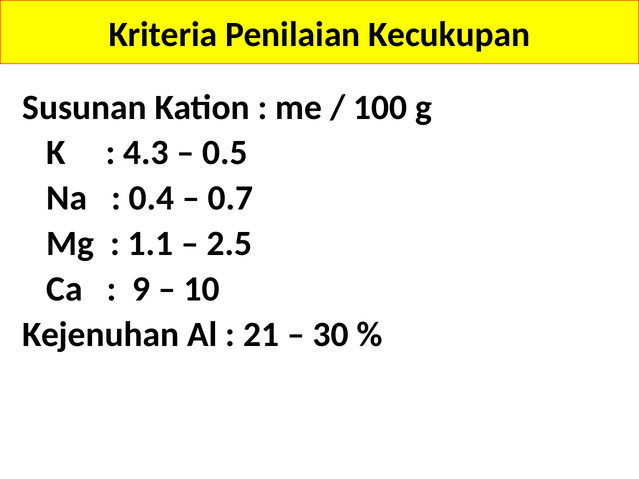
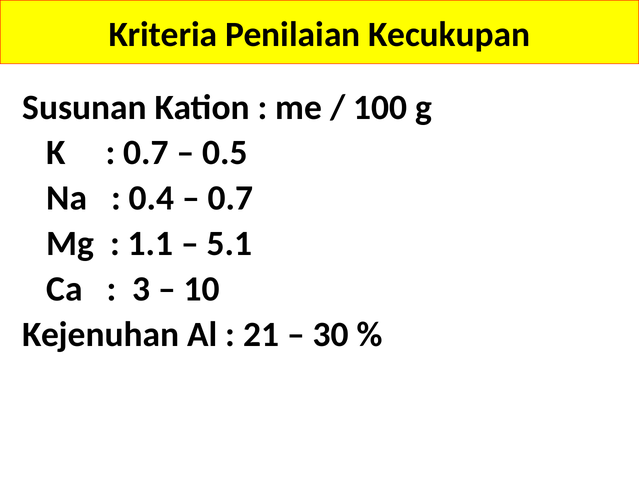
4.3 at (146, 153): 4.3 -> 0.7
2.5: 2.5 -> 5.1
9: 9 -> 3
